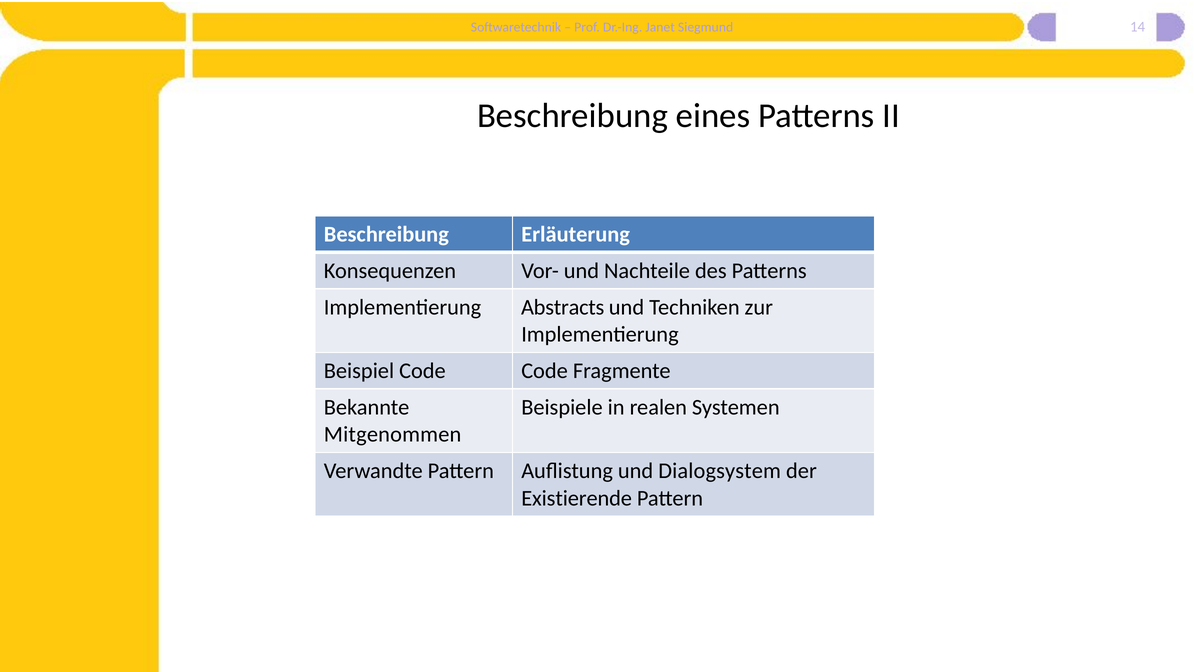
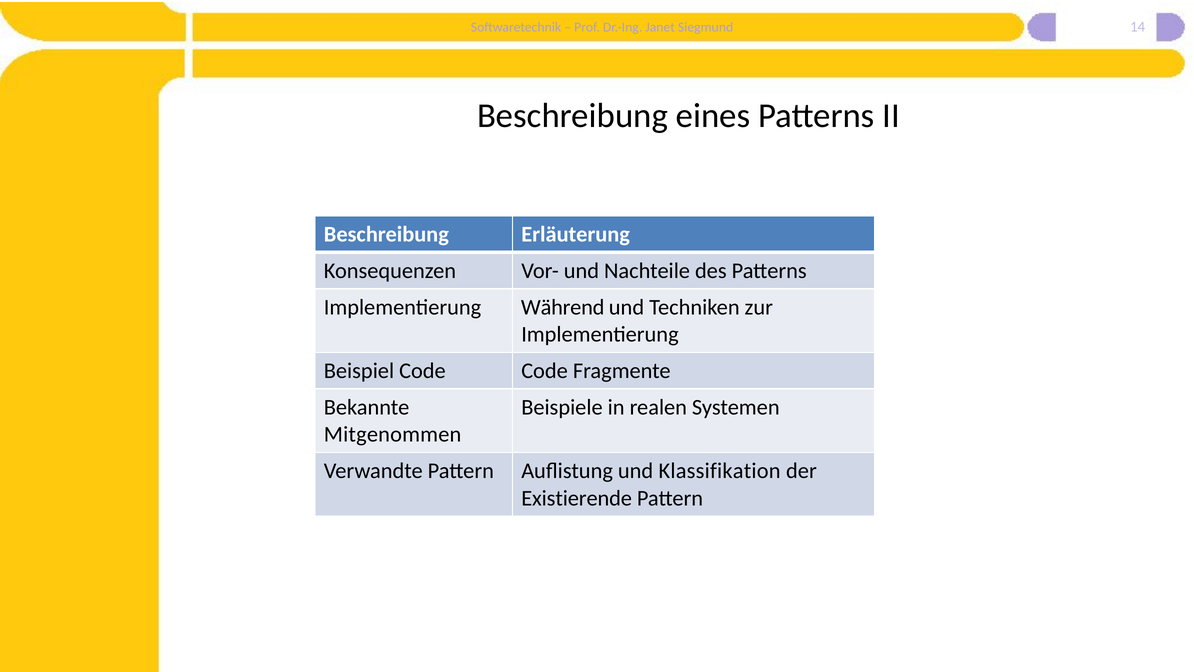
Abstracts: Abstracts -> Während
Dialogsystem: Dialogsystem -> Klassifikation
